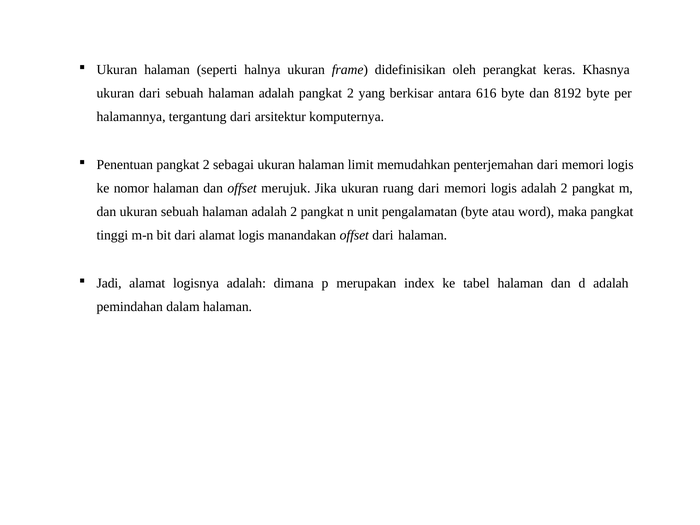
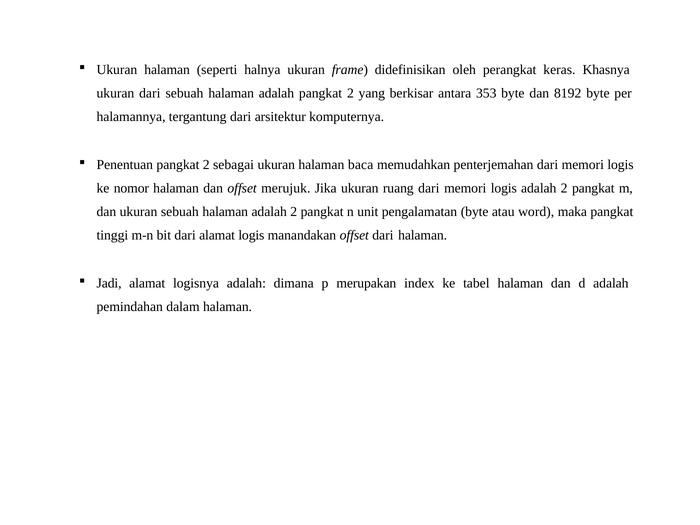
616: 616 -> 353
limit: limit -> baca
